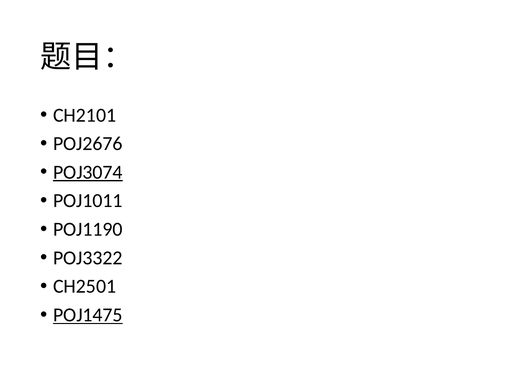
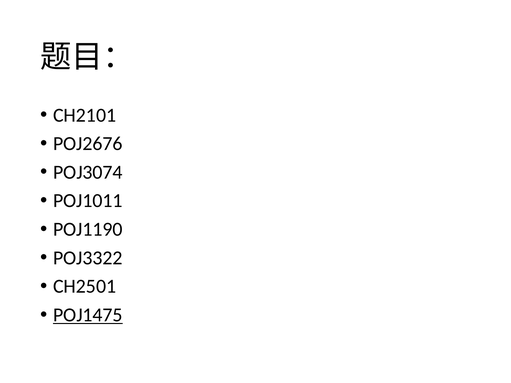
POJ3074 underline: present -> none
